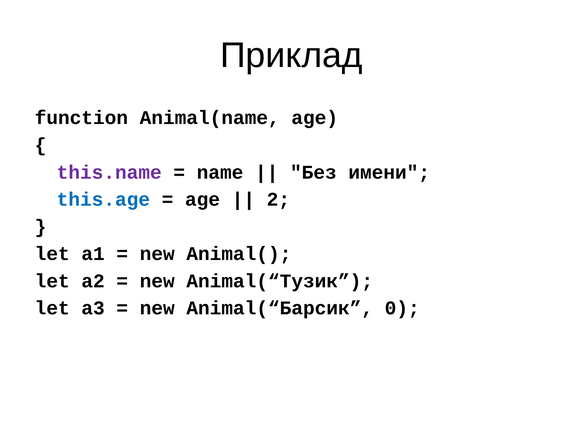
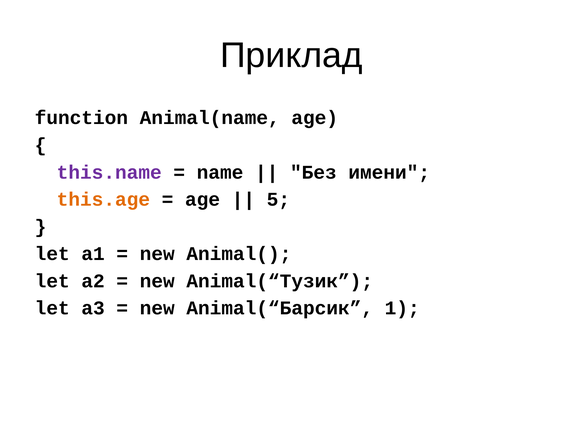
this.age colour: blue -> orange
2: 2 -> 5
0: 0 -> 1
